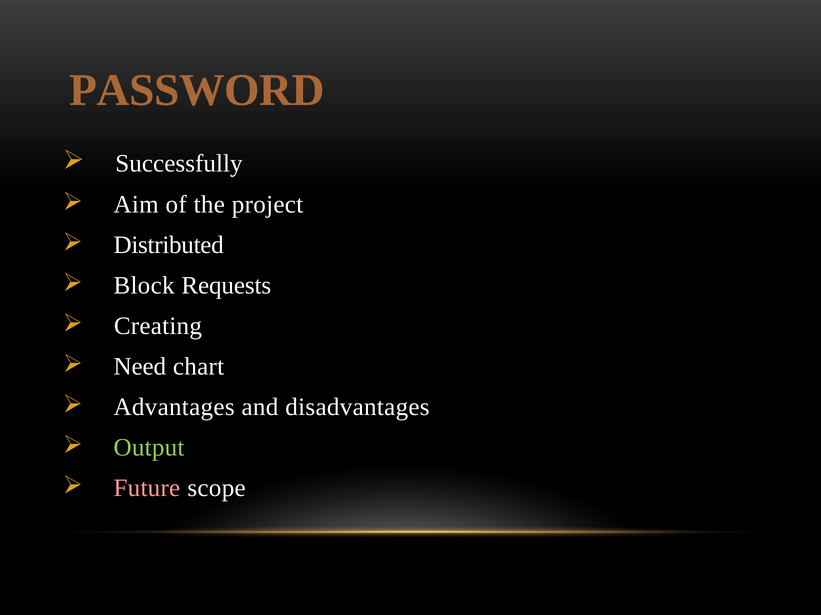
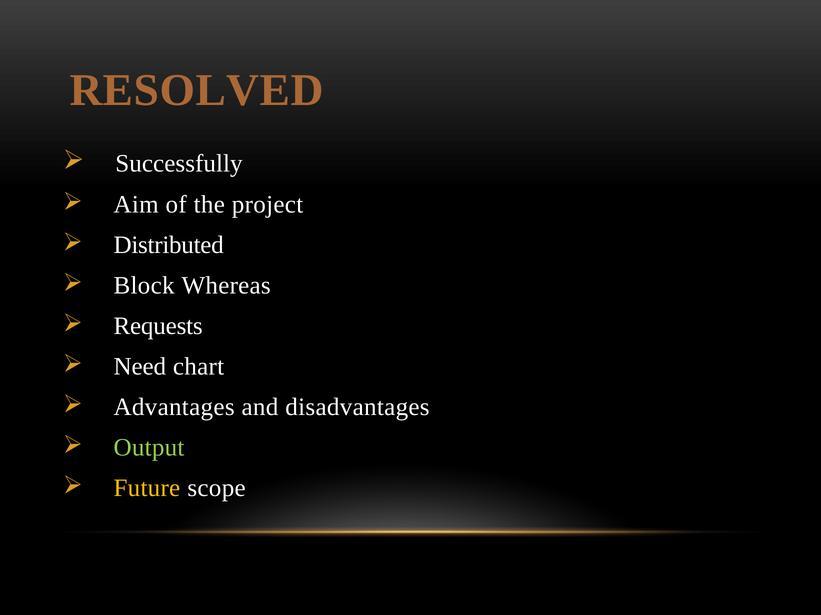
PASSWORD: PASSWORD -> RESOLVED
Requests: Requests -> Whereas
Creating: Creating -> Requests
Future colour: pink -> yellow
